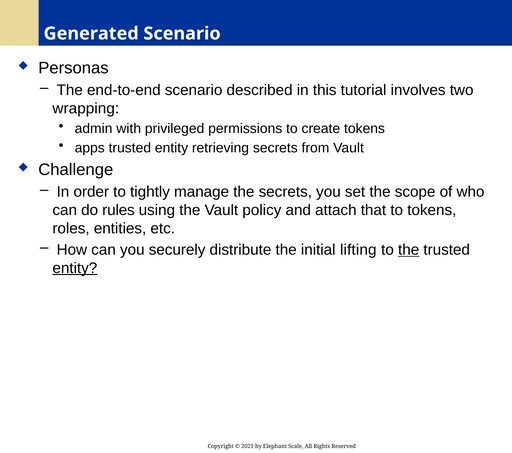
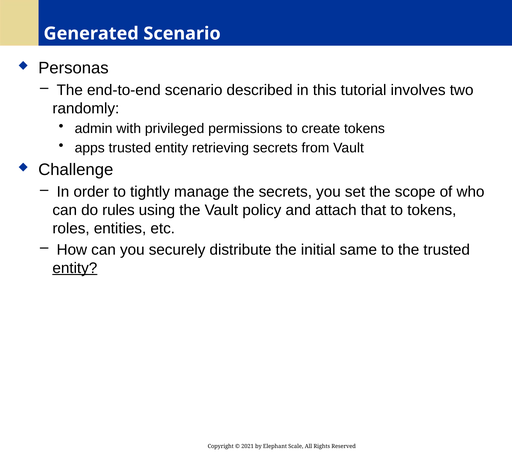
wrapping: wrapping -> randomly
lifting: lifting -> same
the at (409, 250) underline: present -> none
